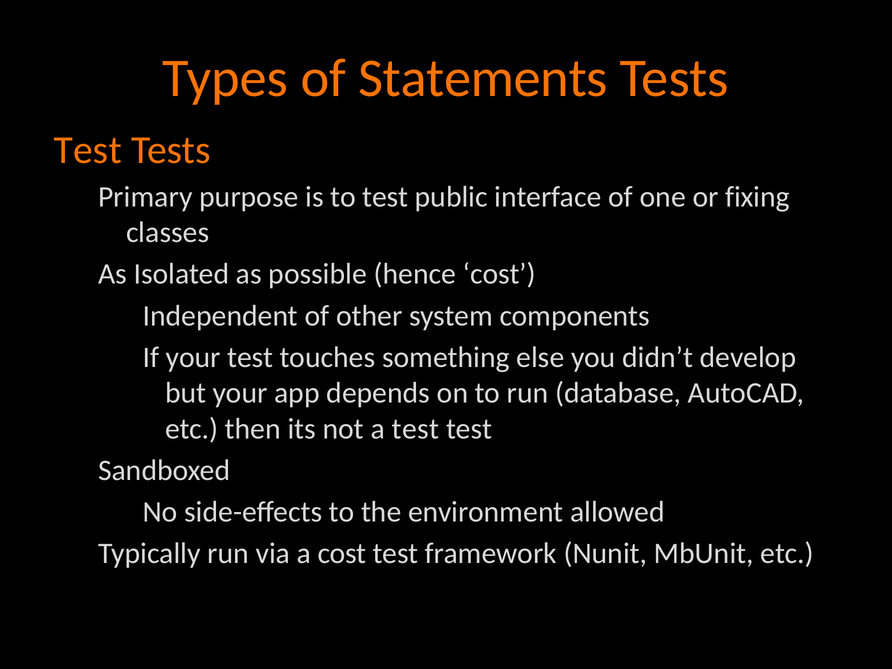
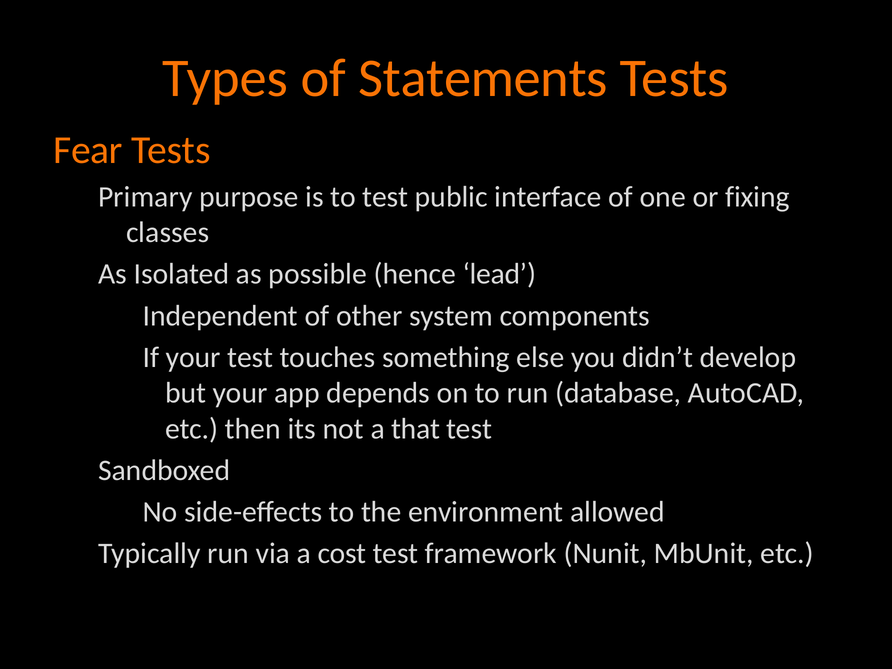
Test at (88, 150): Test -> Fear
hence cost: cost -> lead
a test: test -> that
